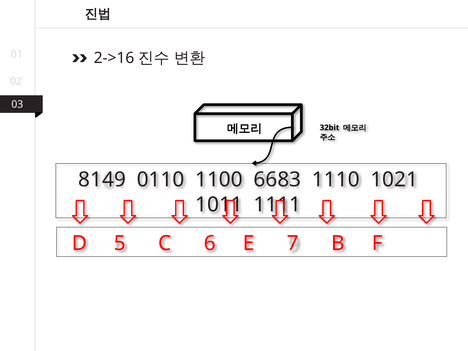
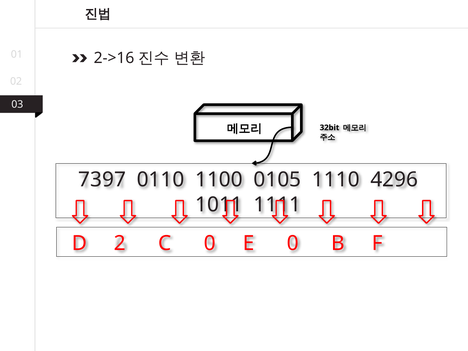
8149: 8149 -> 7397
6683: 6683 -> 0105
1021: 1021 -> 4296
5: 5 -> 2
C 6: 6 -> 0
E 7: 7 -> 0
